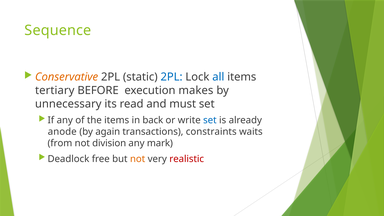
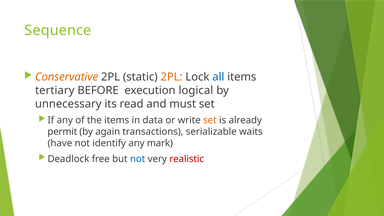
2PL at (172, 77) colour: blue -> orange
makes: makes -> logical
back: back -> data
set at (210, 120) colour: blue -> orange
anode: anode -> permit
constraints: constraints -> serializable
from: from -> have
division: division -> identify
not at (138, 159) colour: orange -> blue
